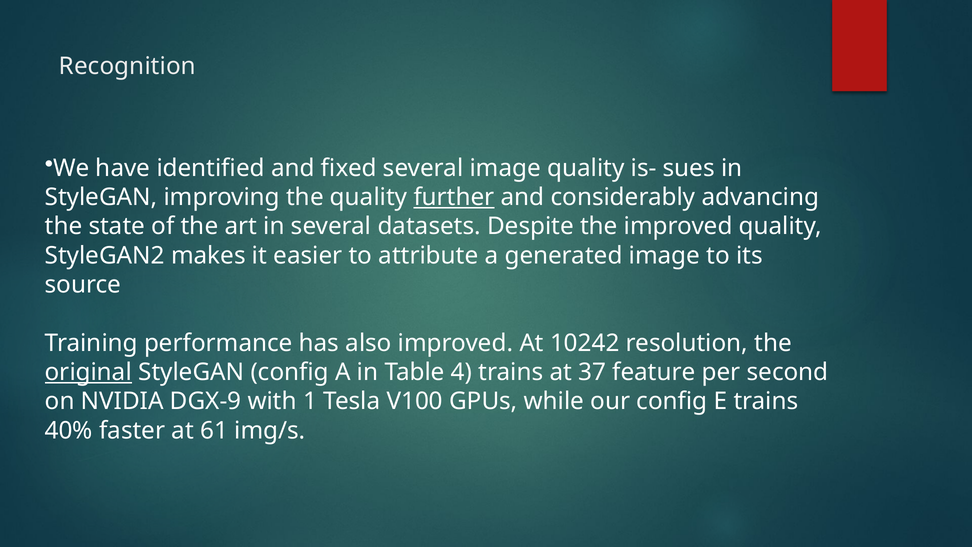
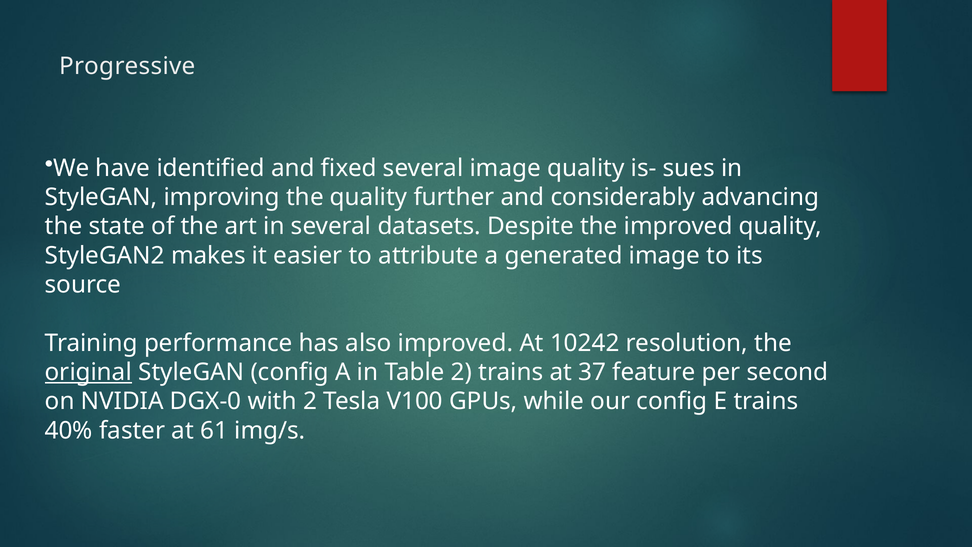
Recognition: Recognition -> Progressive
further underline: present -> none
Table 4: 4 -> 2
DGX-9: DGX-9 -> DGX-0
with 1: 1 -> 2
